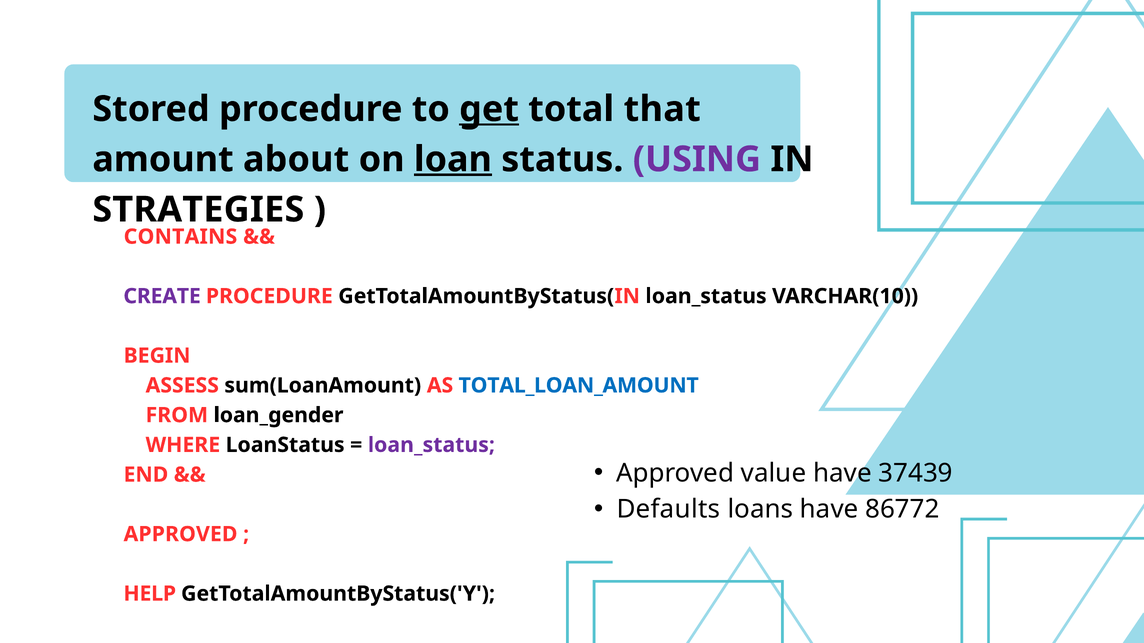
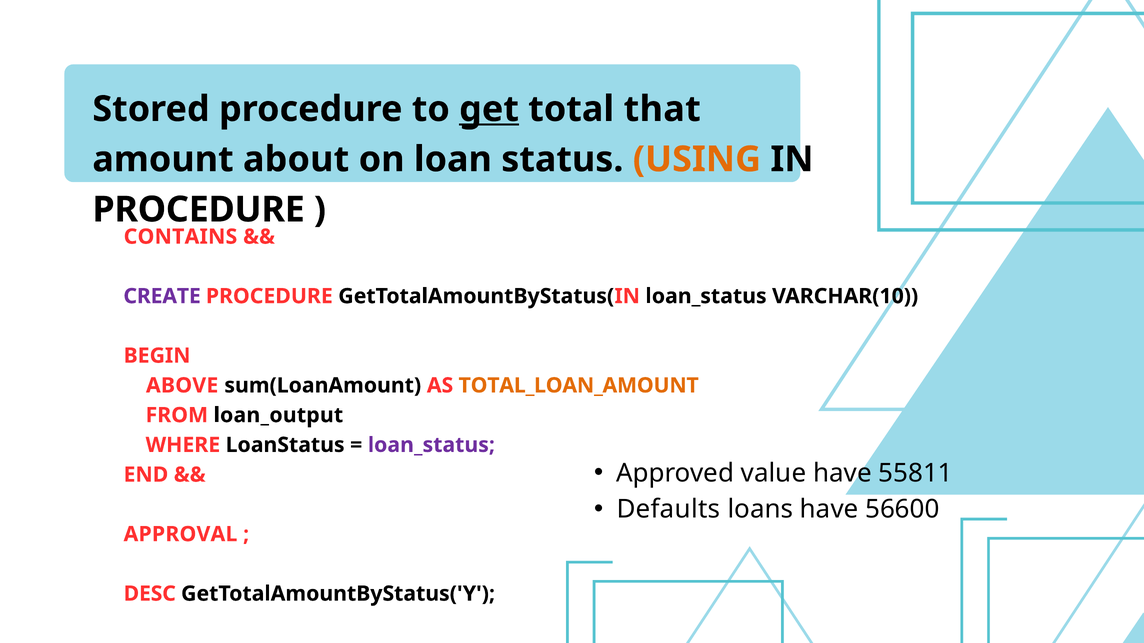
loan underline: present -> none
USING colour: purple -> orange
STRATEGIES at (198, 210): STRATEGIES -> PROCEDURE
ASSESS: ASSESS -> ABOVE
TOTAL_LOAN_AMOUNT colour: blue -> orange
loan_gender: loan_gender -> loan_output
37439: 37439 -> 55811
86772: 86772 -> 56600
APPROVED at (181, 535): APPROVED -> APPROVAL
HELP: HELP -> DESC
